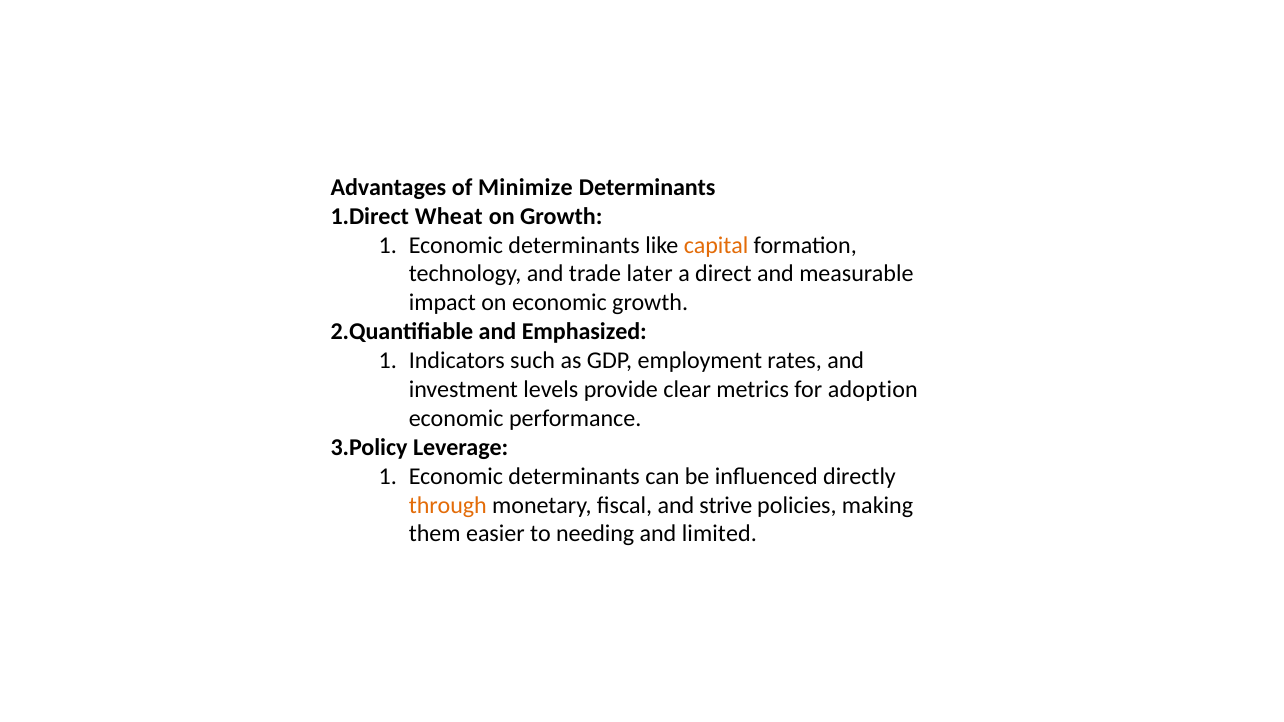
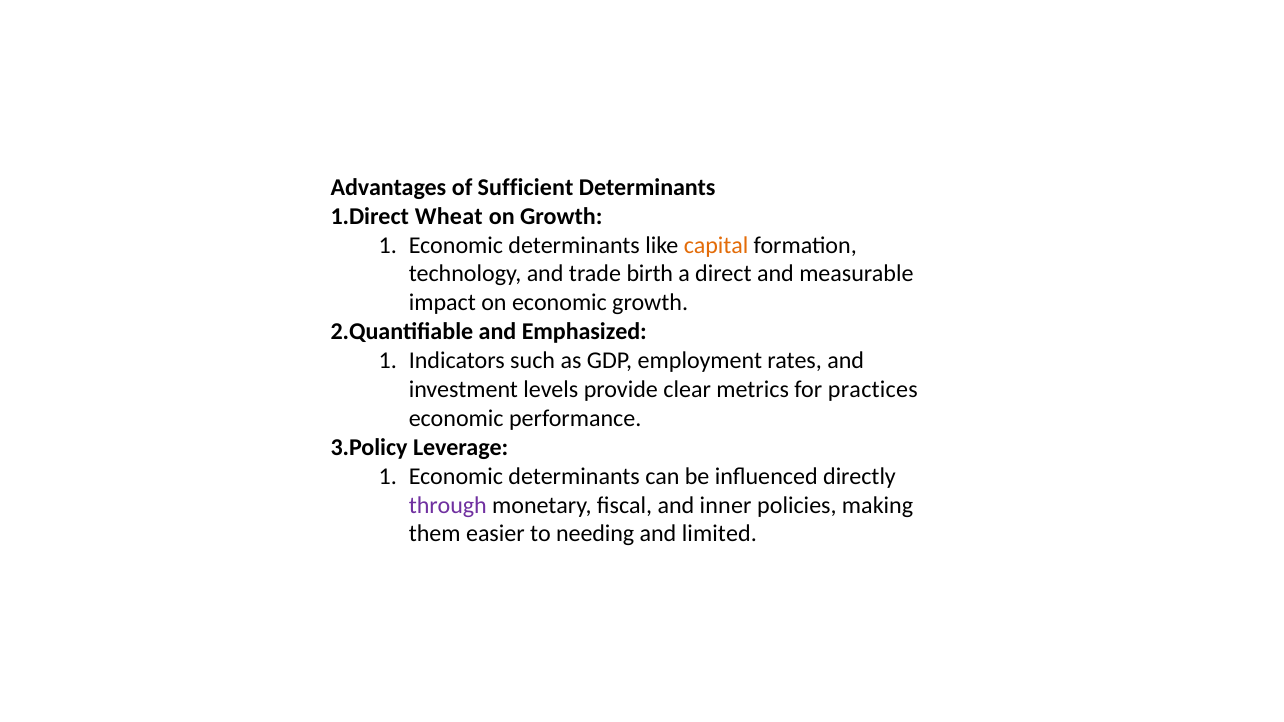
Minimize: Minimize -> Sufficient
later: later -> birth
adoption: adoption -> practices
through colour: orange -> purple
strive: strive -> inner
